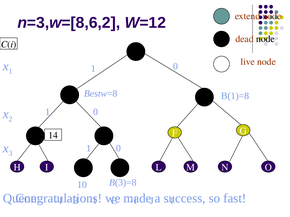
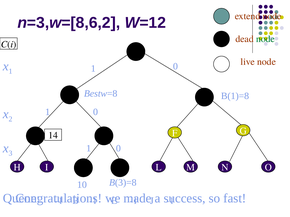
node at (265, 39) colour: black -> green
